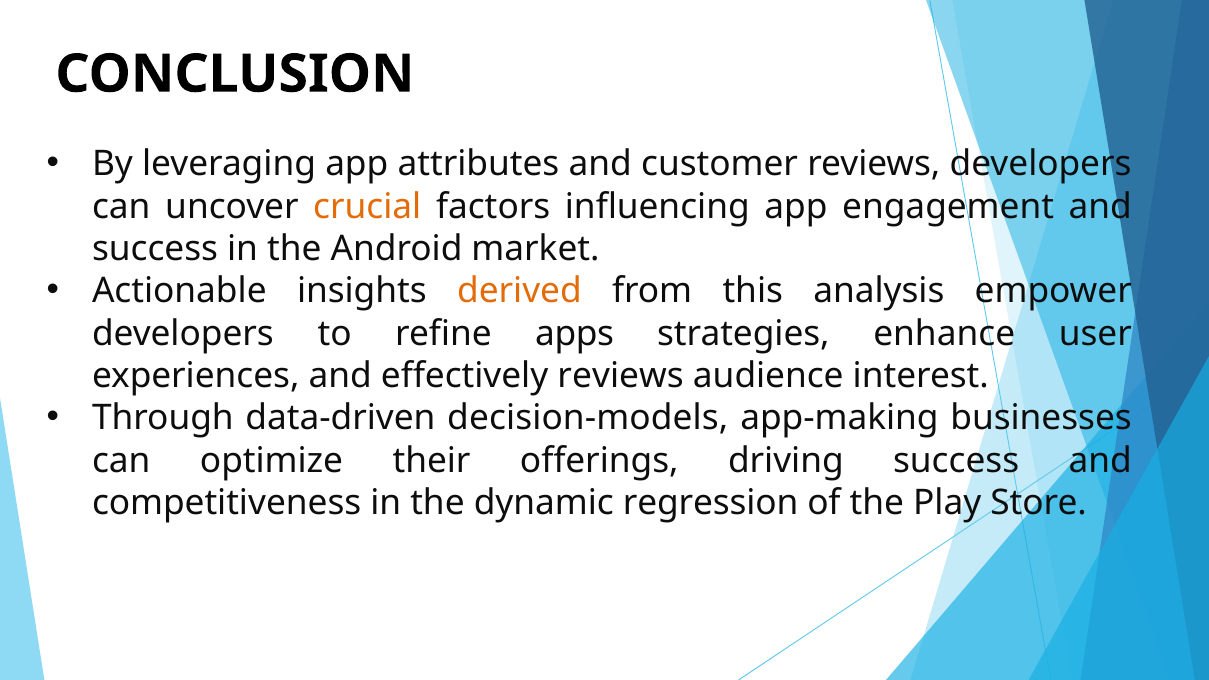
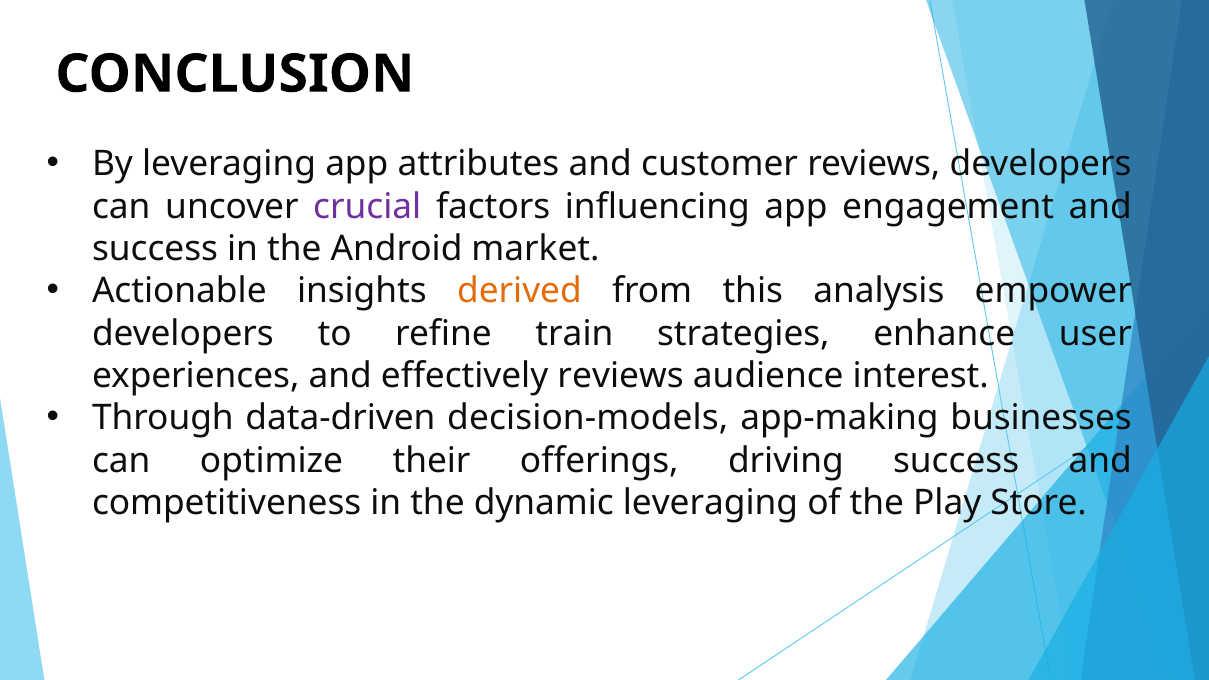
crucial colour: orange -> purple
apps: apps -> train
dynamic regression: regression -> leveraging
